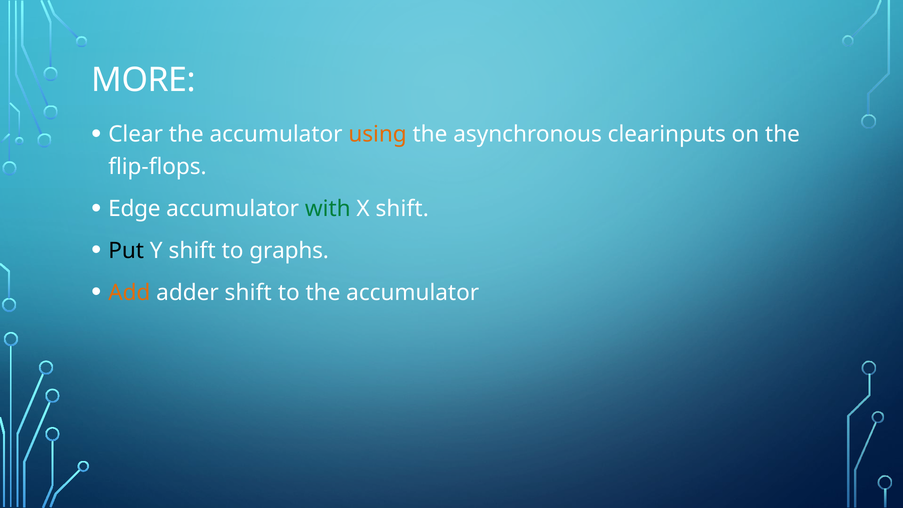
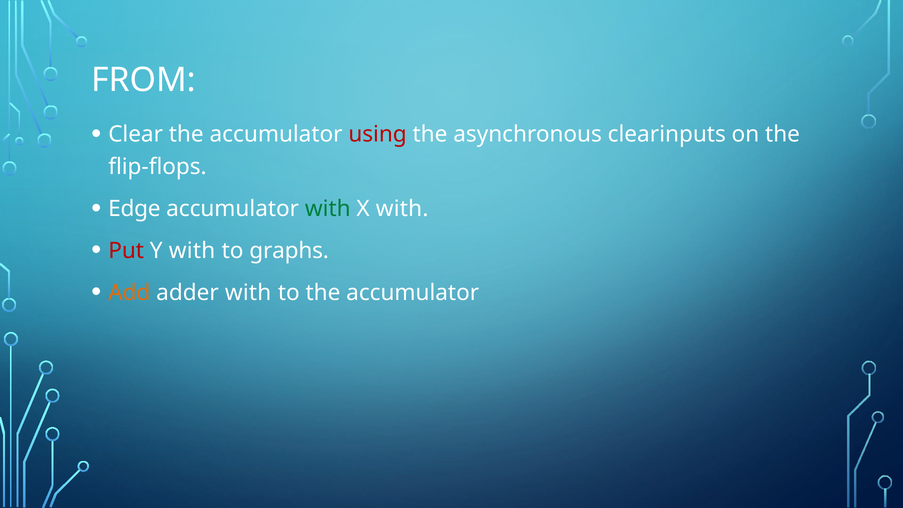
MORE: MORE -> FROM
using colour: orange -> red
X shift: shift -> with
Put colour: black -> red
Y shift: shift -> with
adder shift: shift -> with
